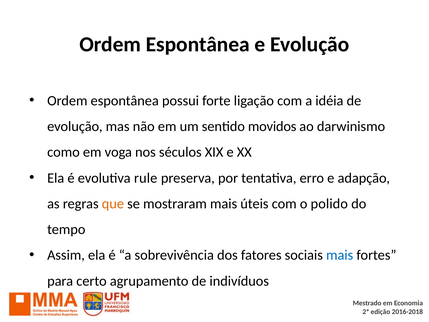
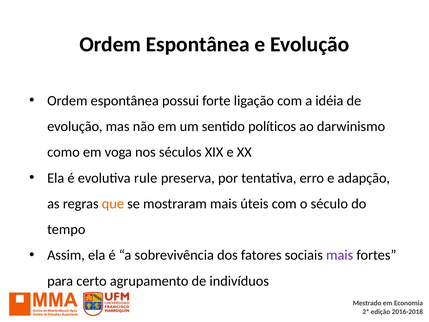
movidos: movidos -> políticos
polido: polido -> século
mais at (340, 255) colour: blue -> purple
